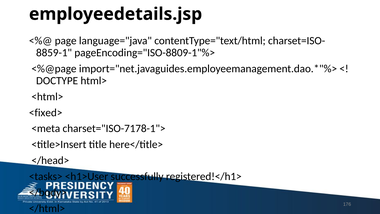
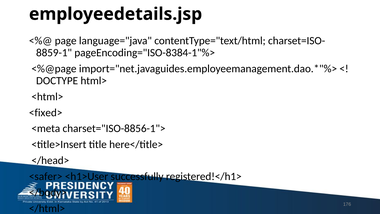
pageEncoding="ISO-8809-1"%>: pageEncoding="ISO-8809-1"%> -> pageEncoding="ISO-8384-1"%>
charset="ISO-7178-1">: charset="ISO-7178-1"> -> charset="ISO-8856-1">
<tasks>: <tasks> -> <safer>
